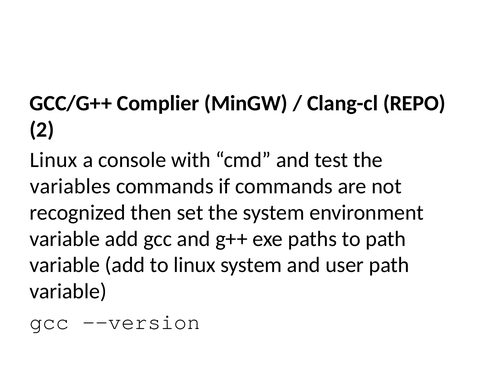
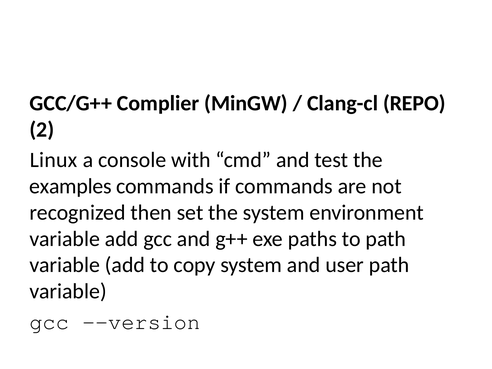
variables: variables -> examples
to linux: linux -> copy
